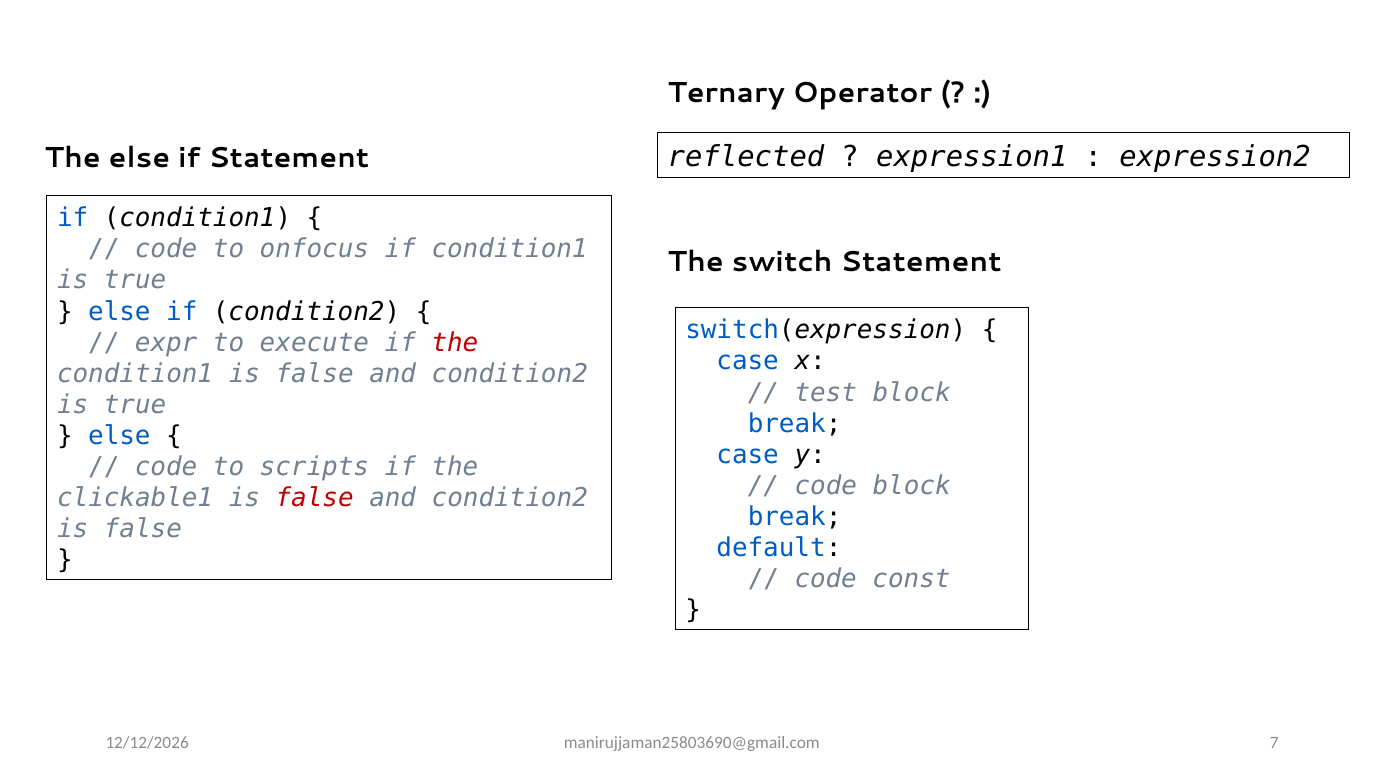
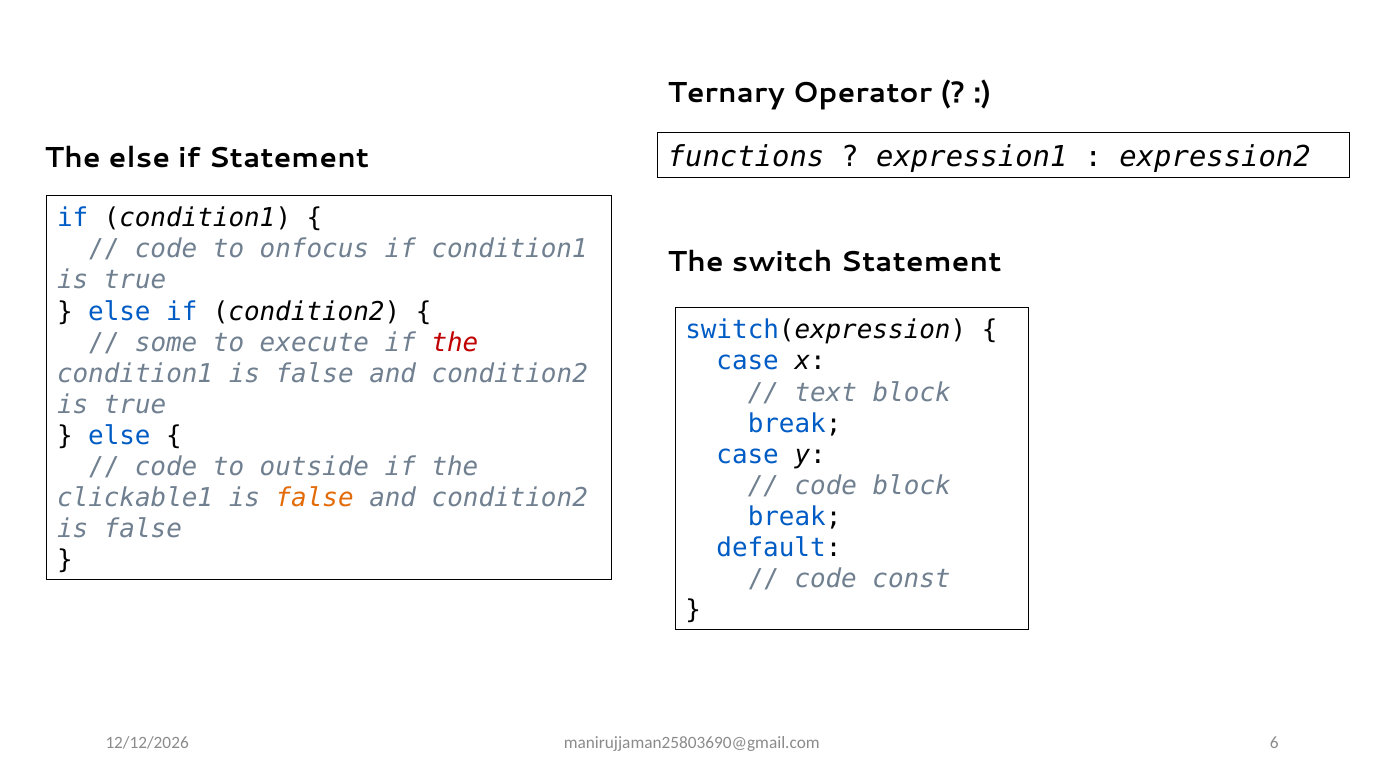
reflected: reflected -> functions
expr: expr -> some
test: test -> text
scripts: scripts -> outside
false at (315, 498) colour: red -> orange
7: 7 -> 6
